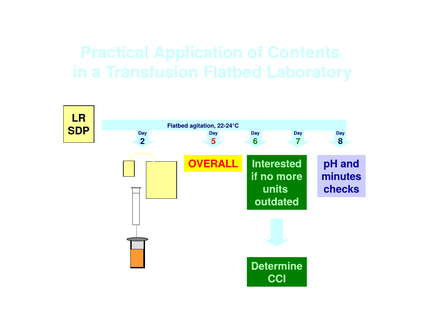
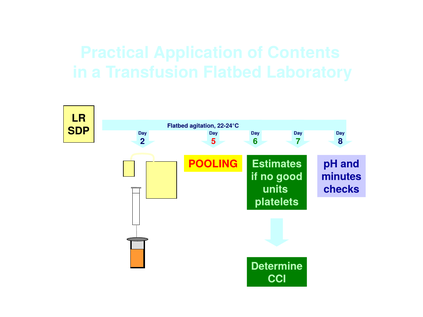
OVERALL: OVERALL -> POOLING
Interested: Interested -> Estimates
more: more -> good
outdated: outdated -> platelets
